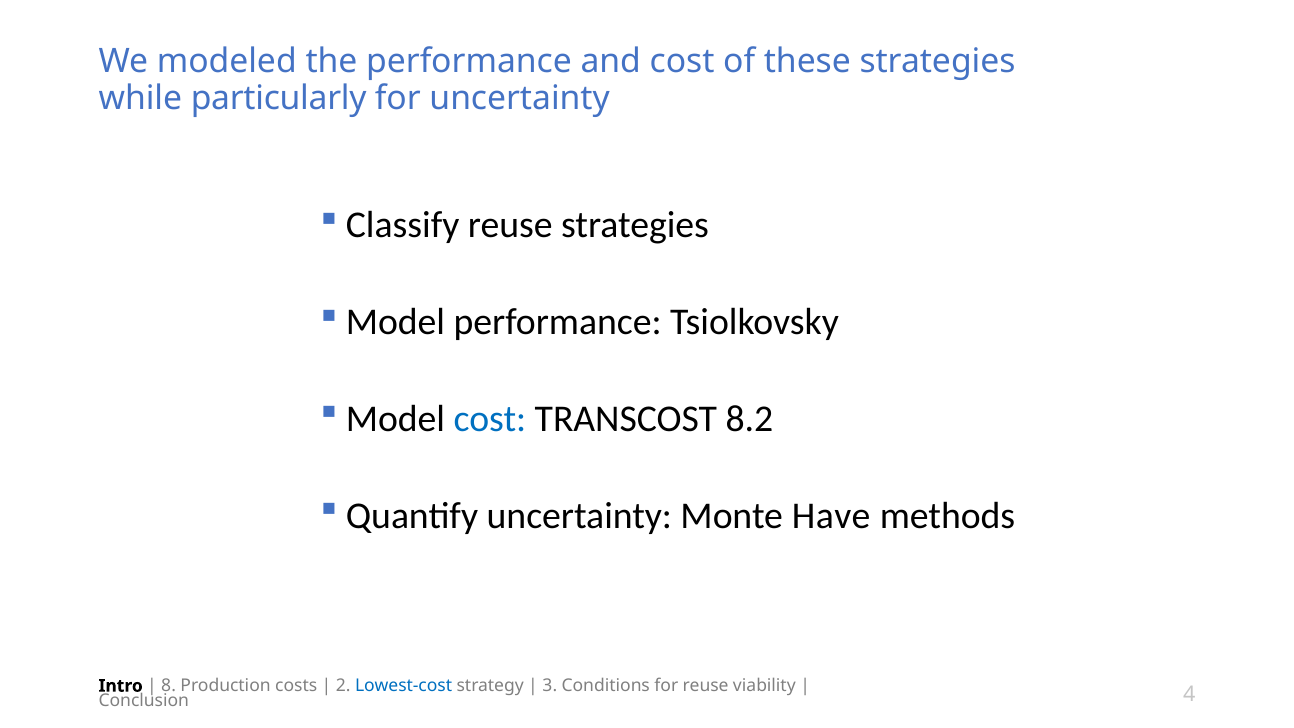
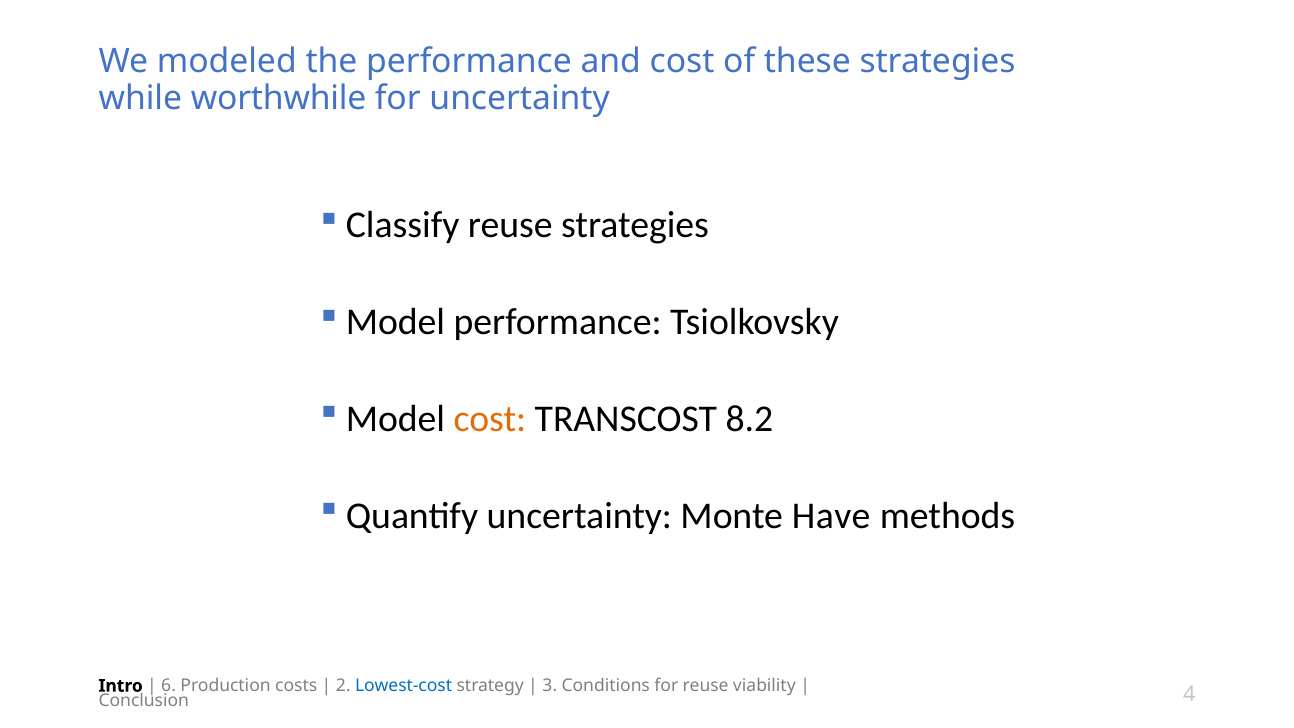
particularly: particularly -> worthwhile
cost at (490, 419) colour: blue -> orange
8: 8 -> 6
